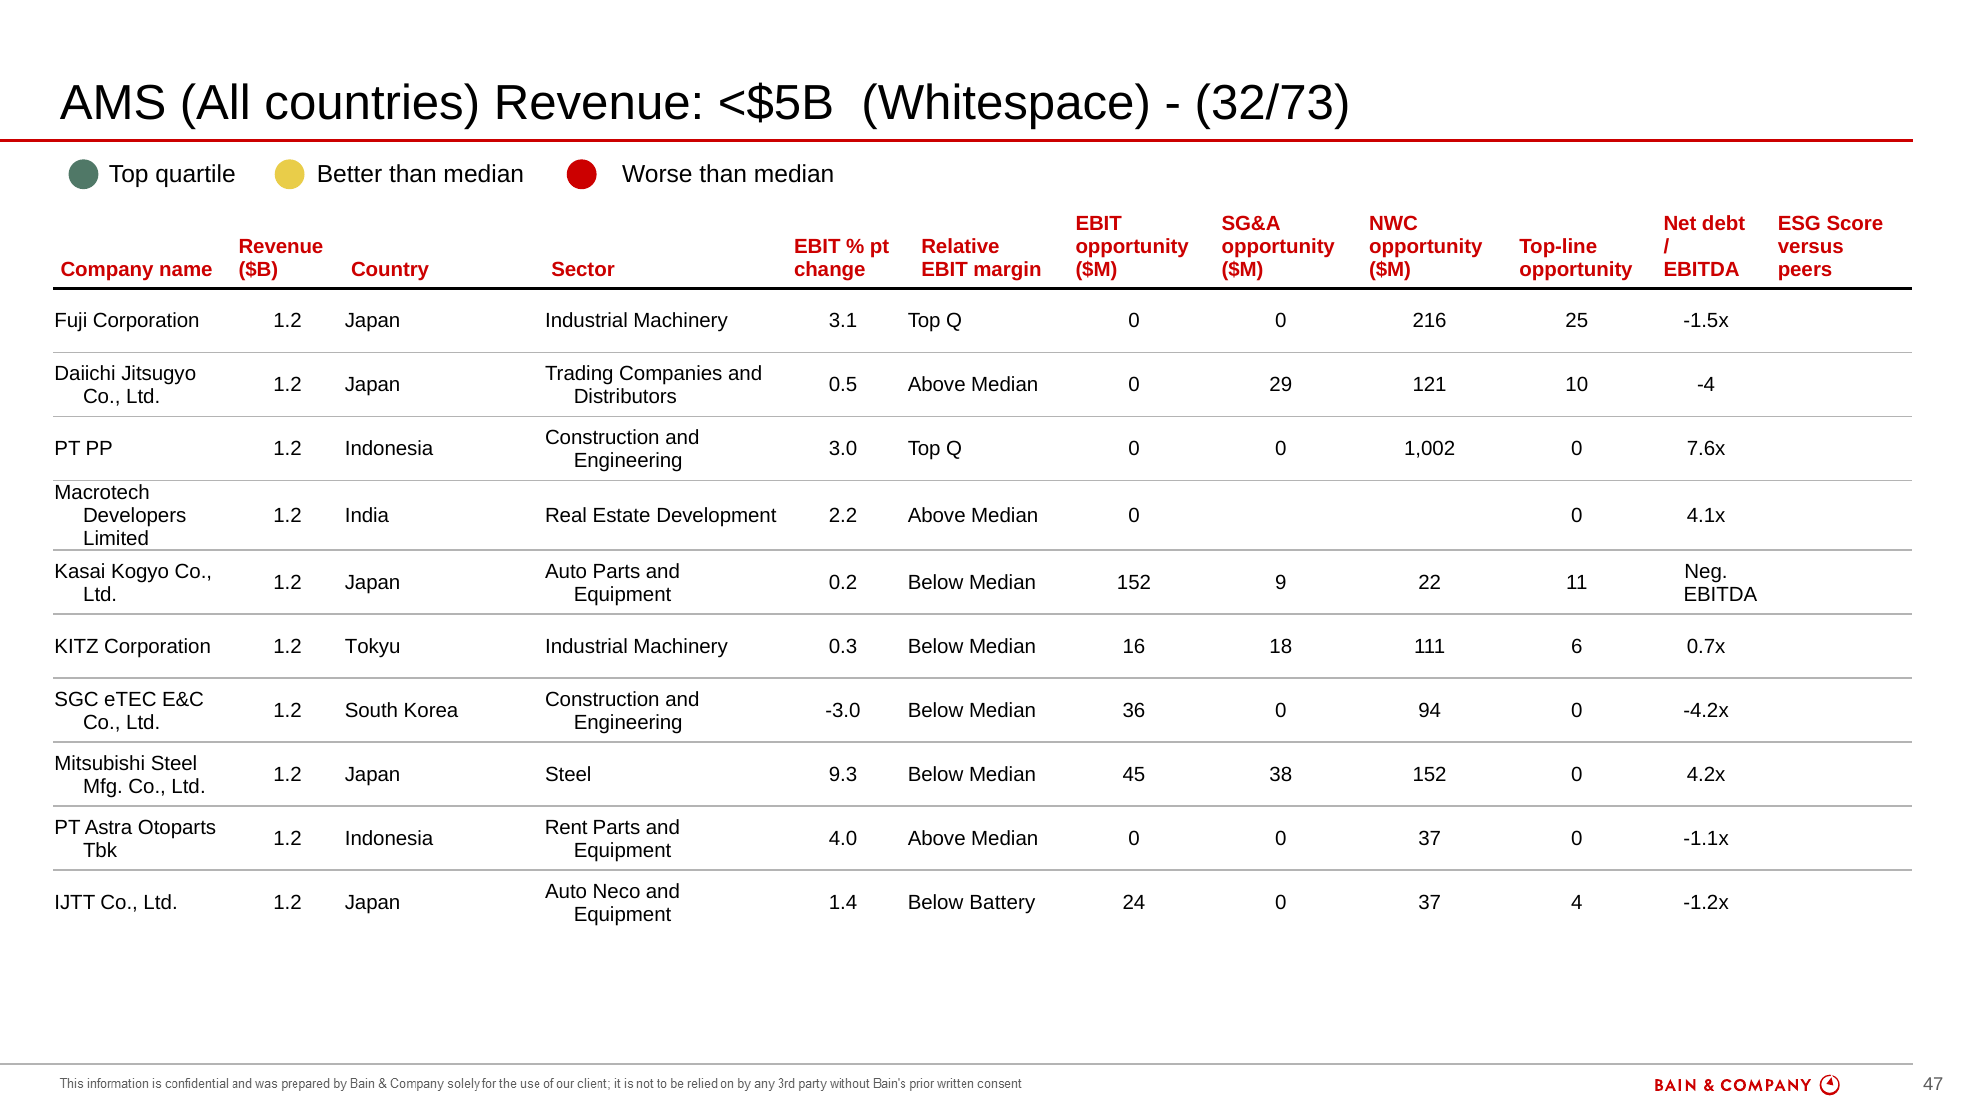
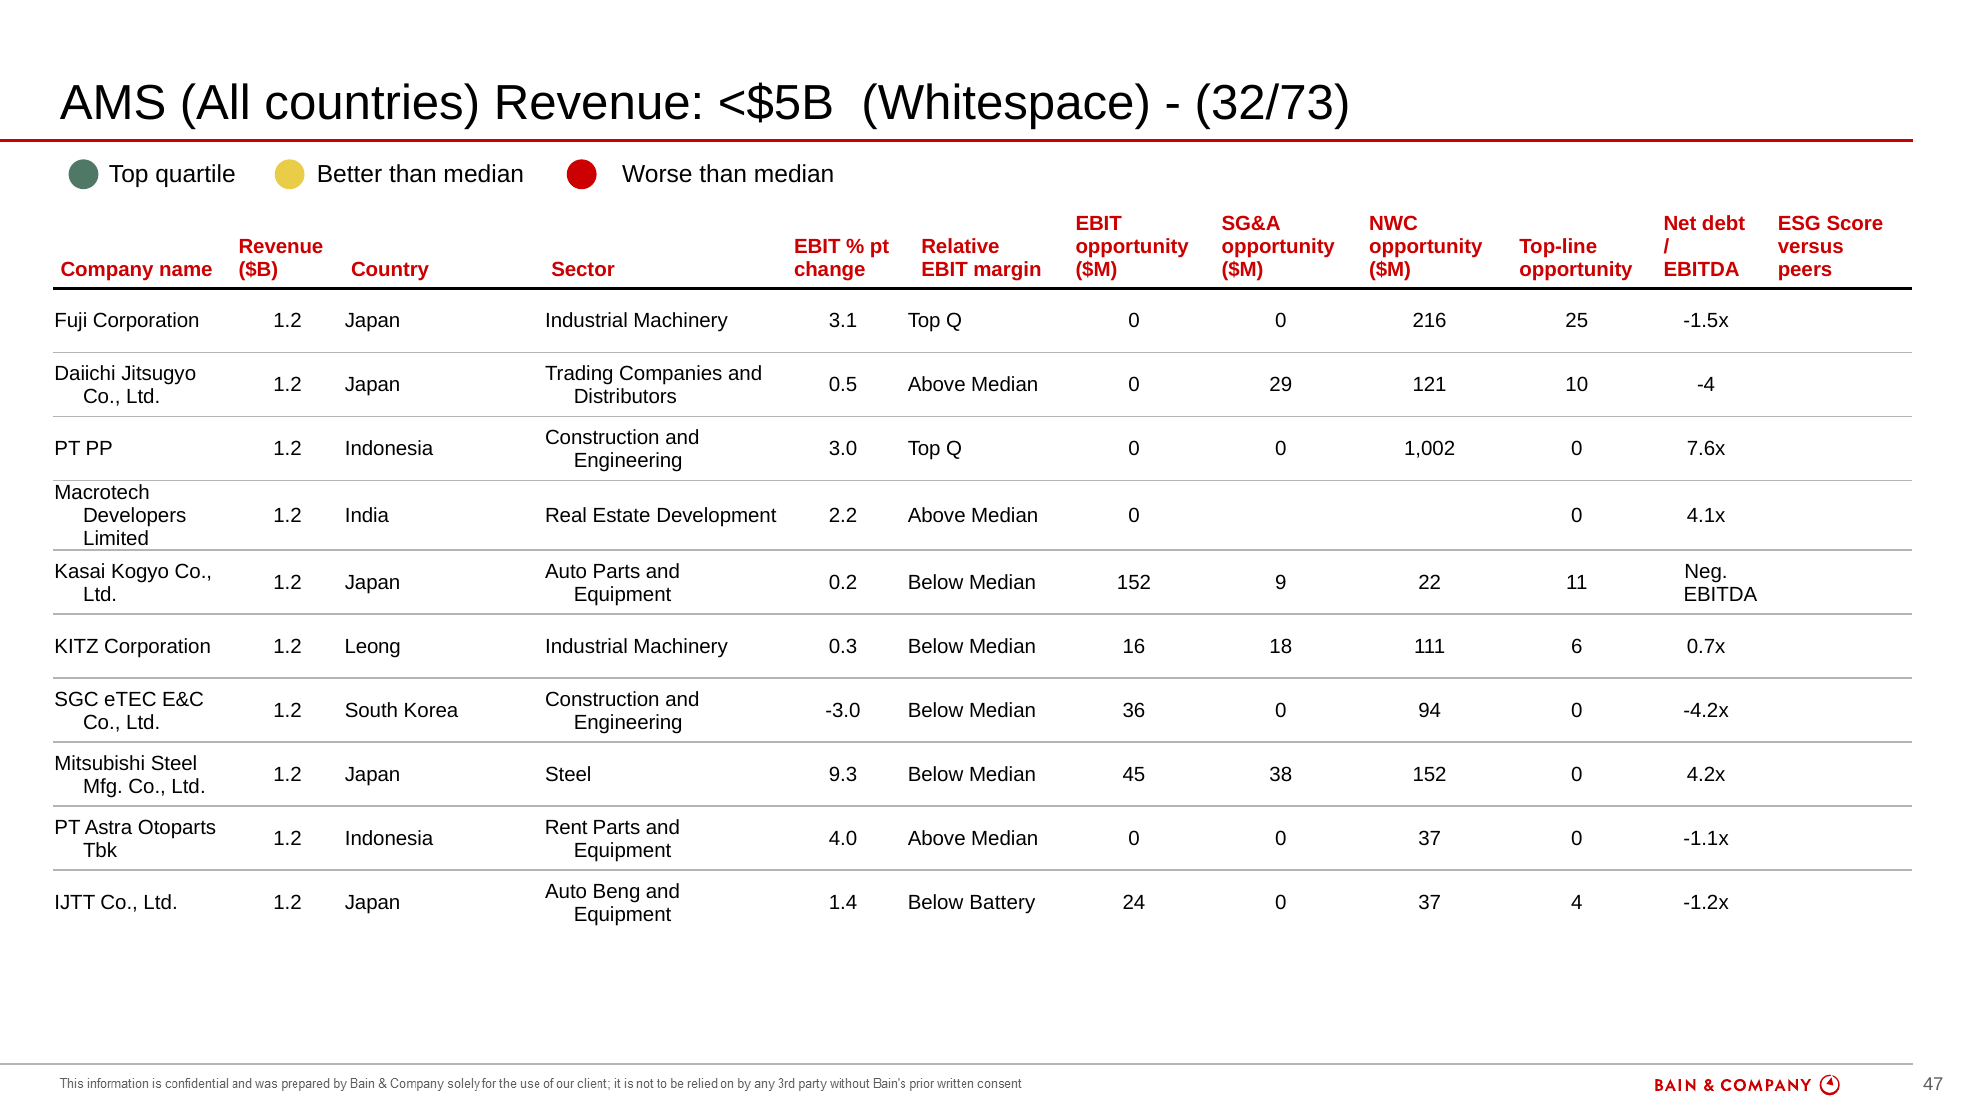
Tokyu: Tokyu -> Leong
Neco: Neco -> Beng
